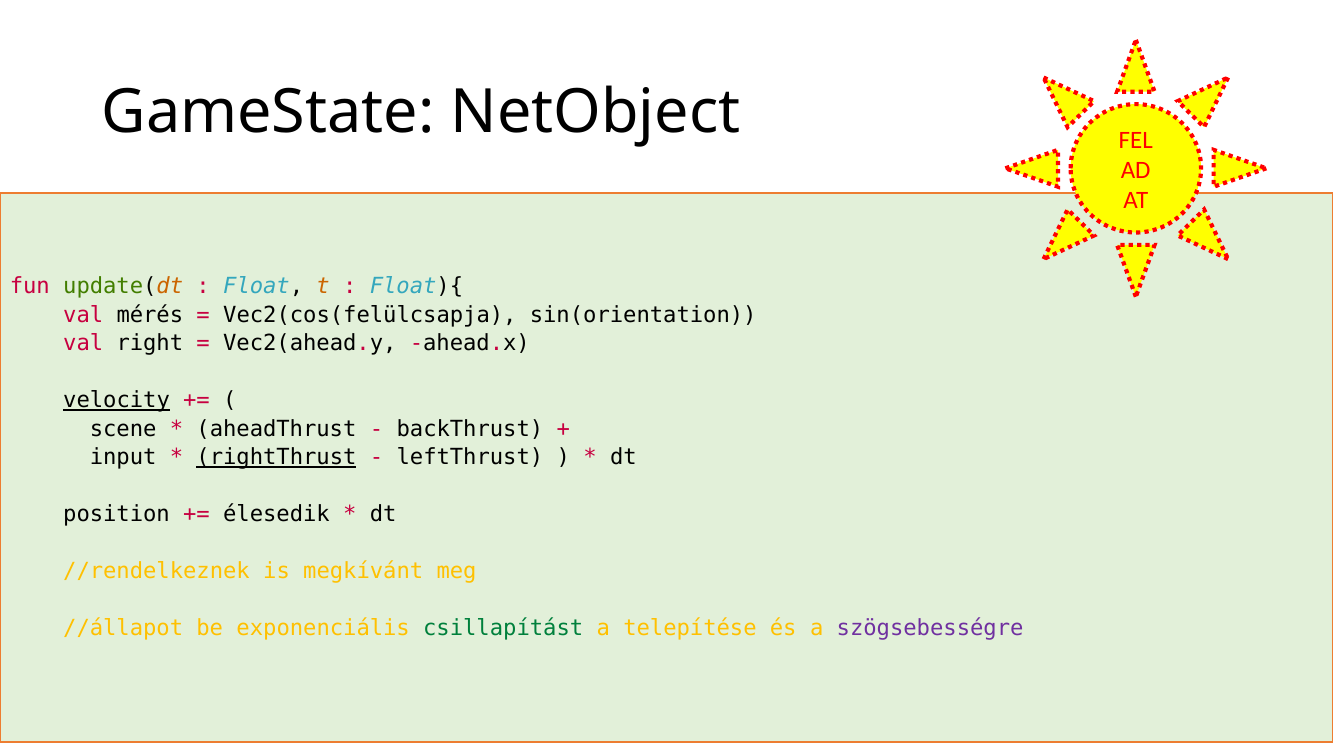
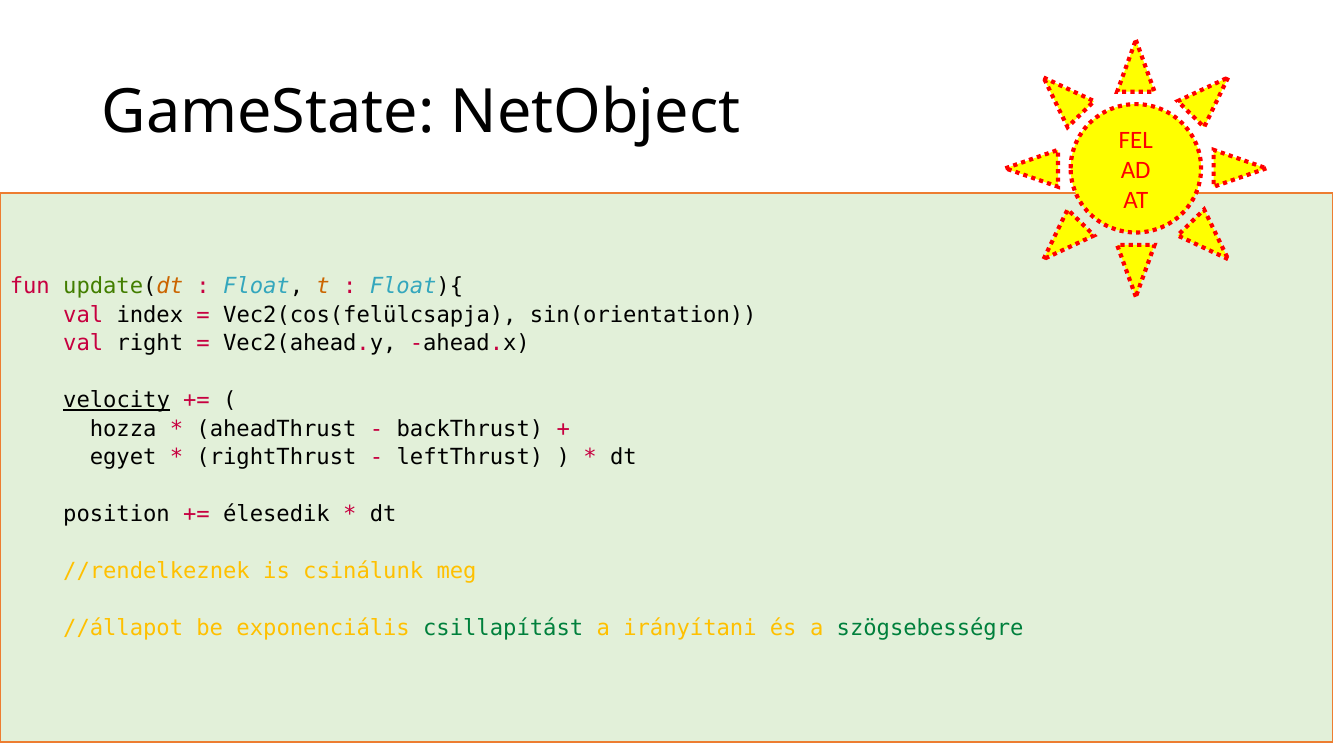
mérés: mérés -> index
scene: scene -> hozza
input: input -> egyet
rightThrust underline: present -> none
megkívánt: megkívánt -> csinálunk
telepítése: telepítése -> irányítani
szögsebességre colour: purple -> green
